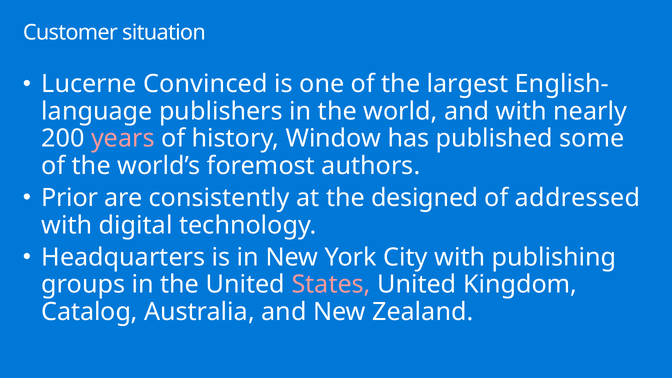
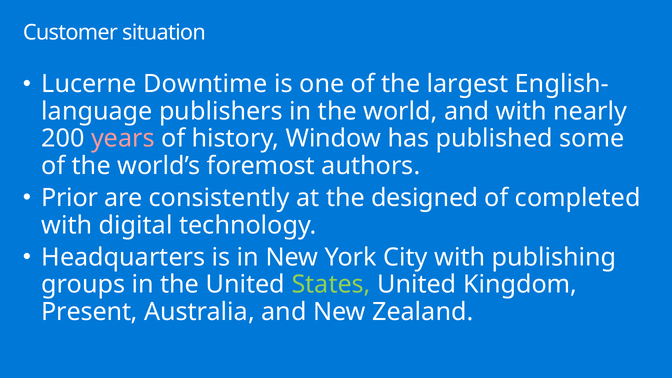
Convinced: Convinced -> Downtime
addressed: addressed -> completed
States colour: pink -> light green
Catalog: Catalog -> Present
